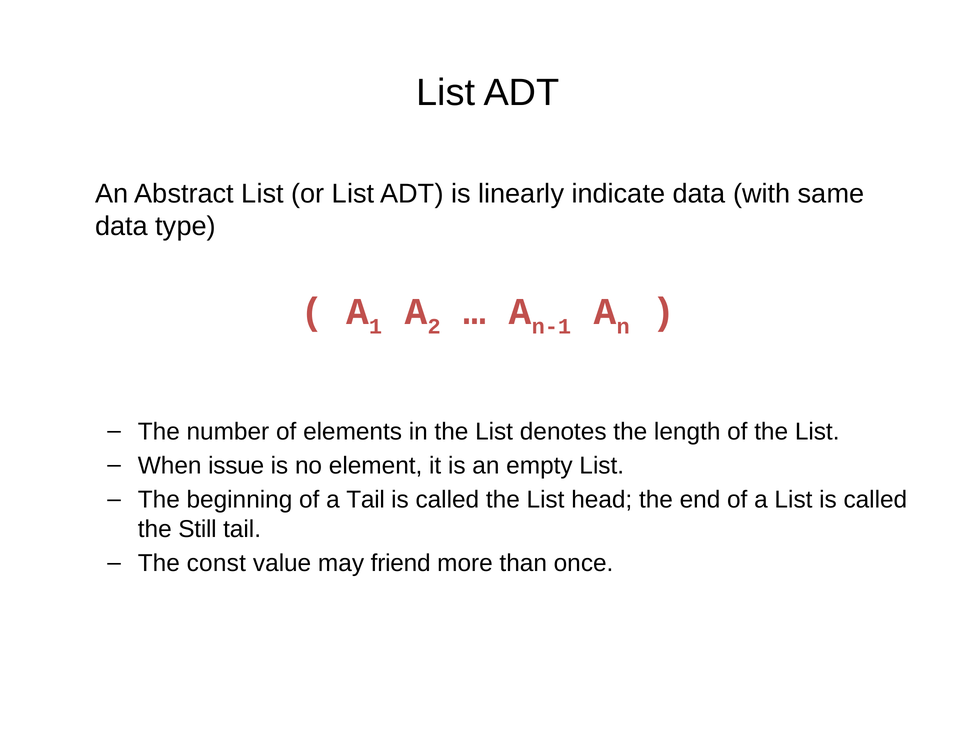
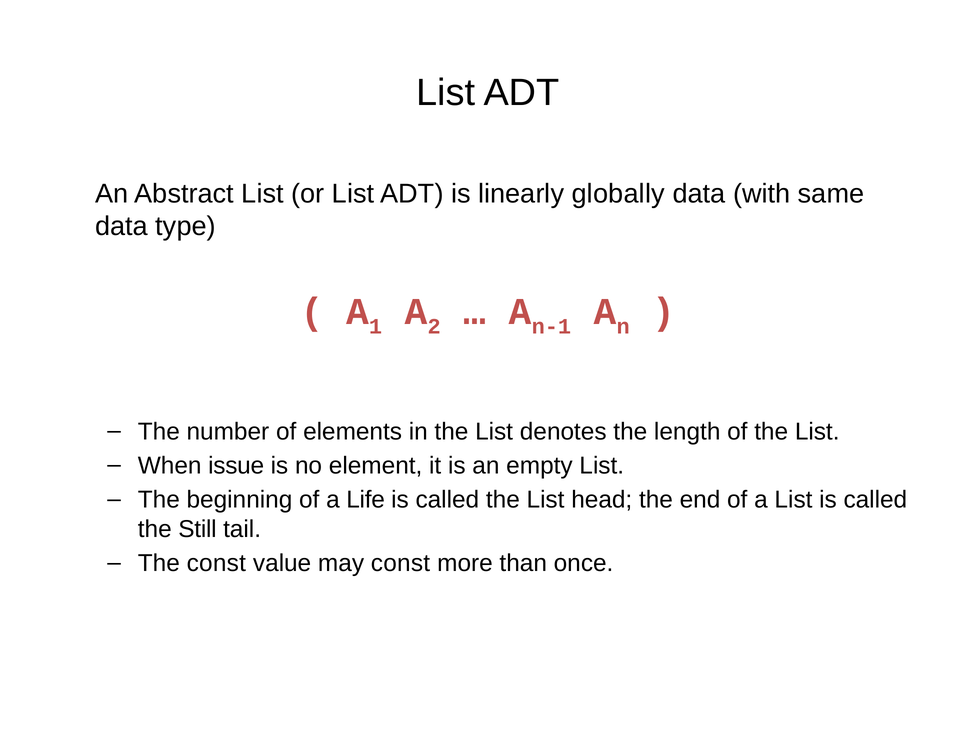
indicate: indicate -> globally
a Tail: Tail -> Life
may friend: friend -> const
